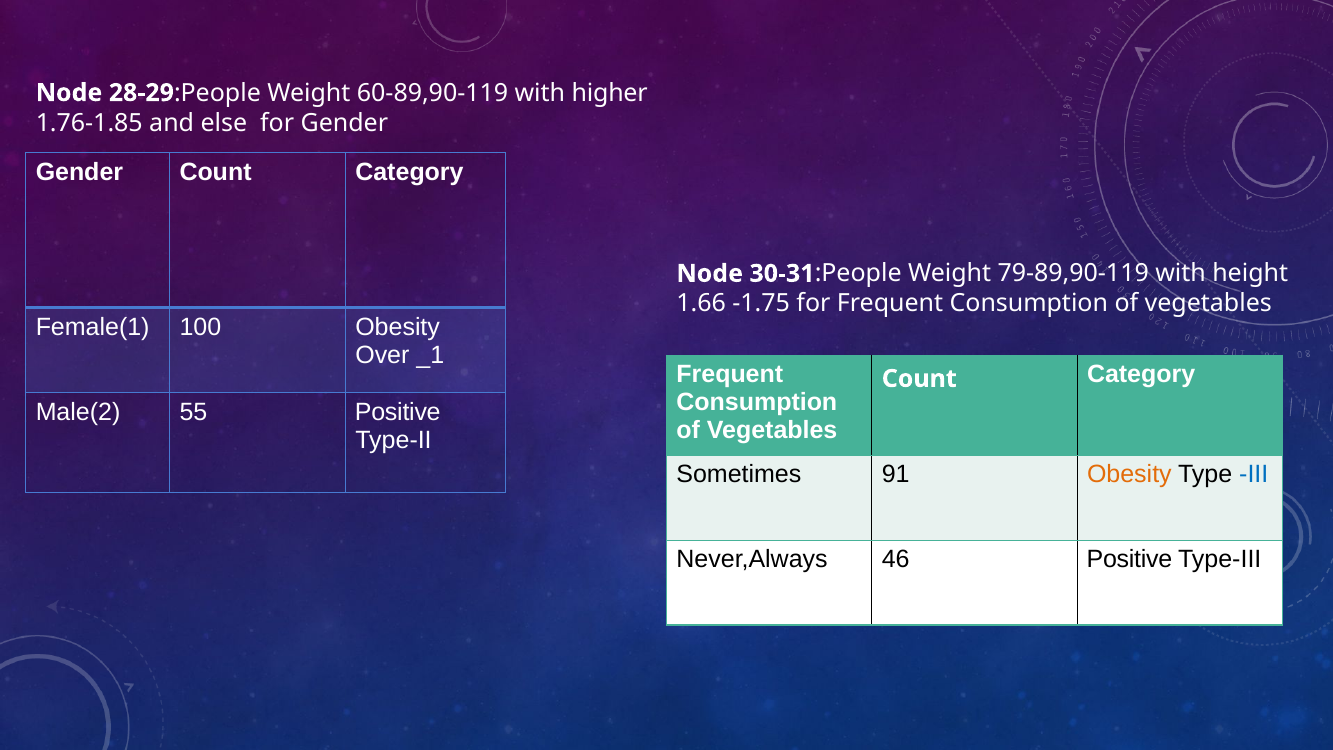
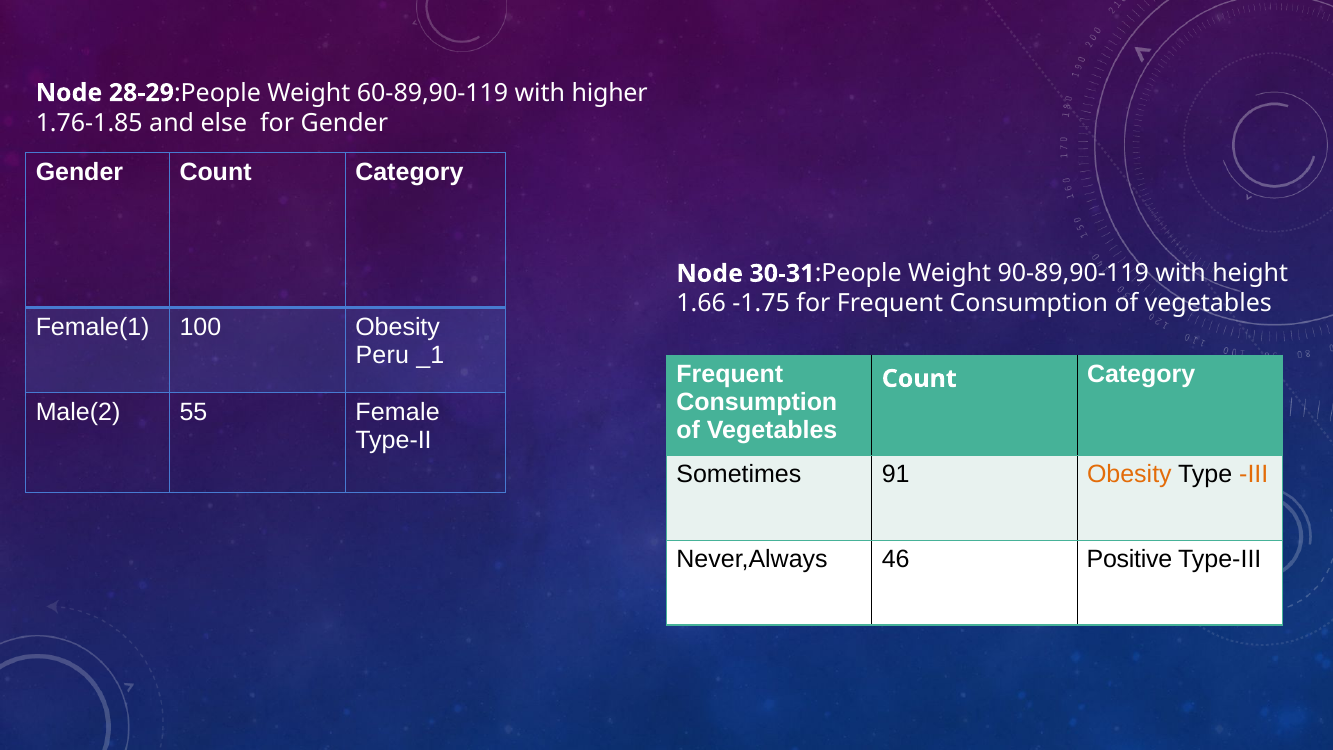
79-89,90-119: 79-89,90-119 -> 90-89,90-119
Over: Over -> Peru
55 Positive: Positive -> Female
III colour: blue -> orange
